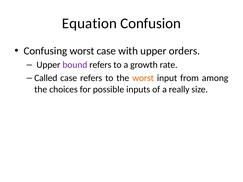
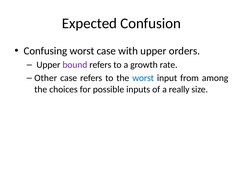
Equation: Equation -> Expected
Called: Called -> Other
worst at (143, 78) colour: orange -> blue
